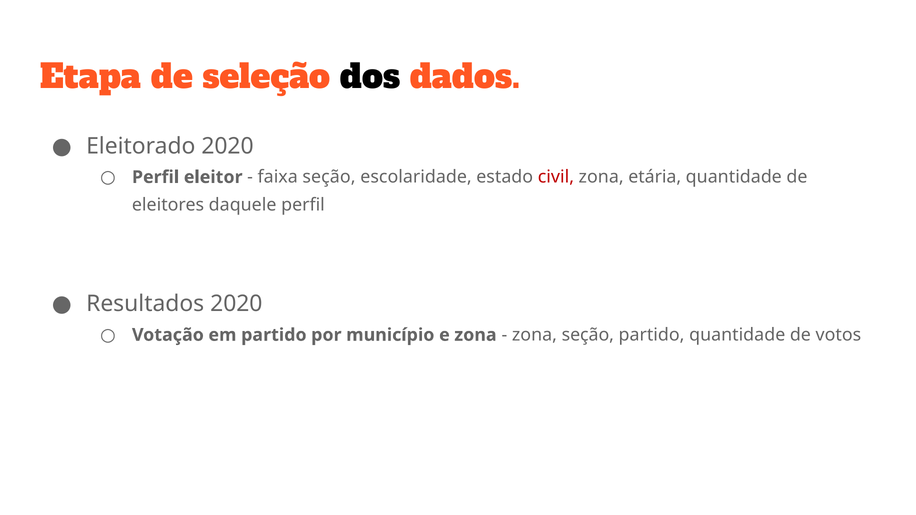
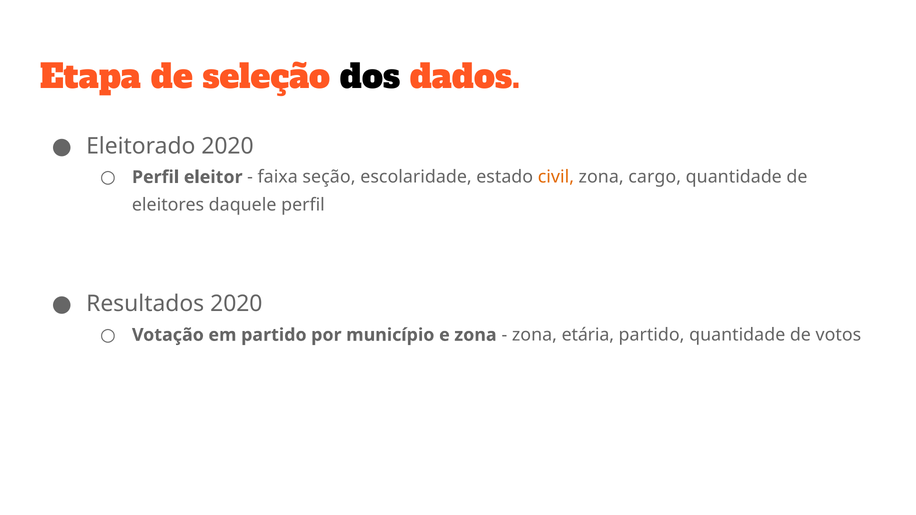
civil colour: red -> orange
etária: etária -> cargo
zona seção: seção -> etária
